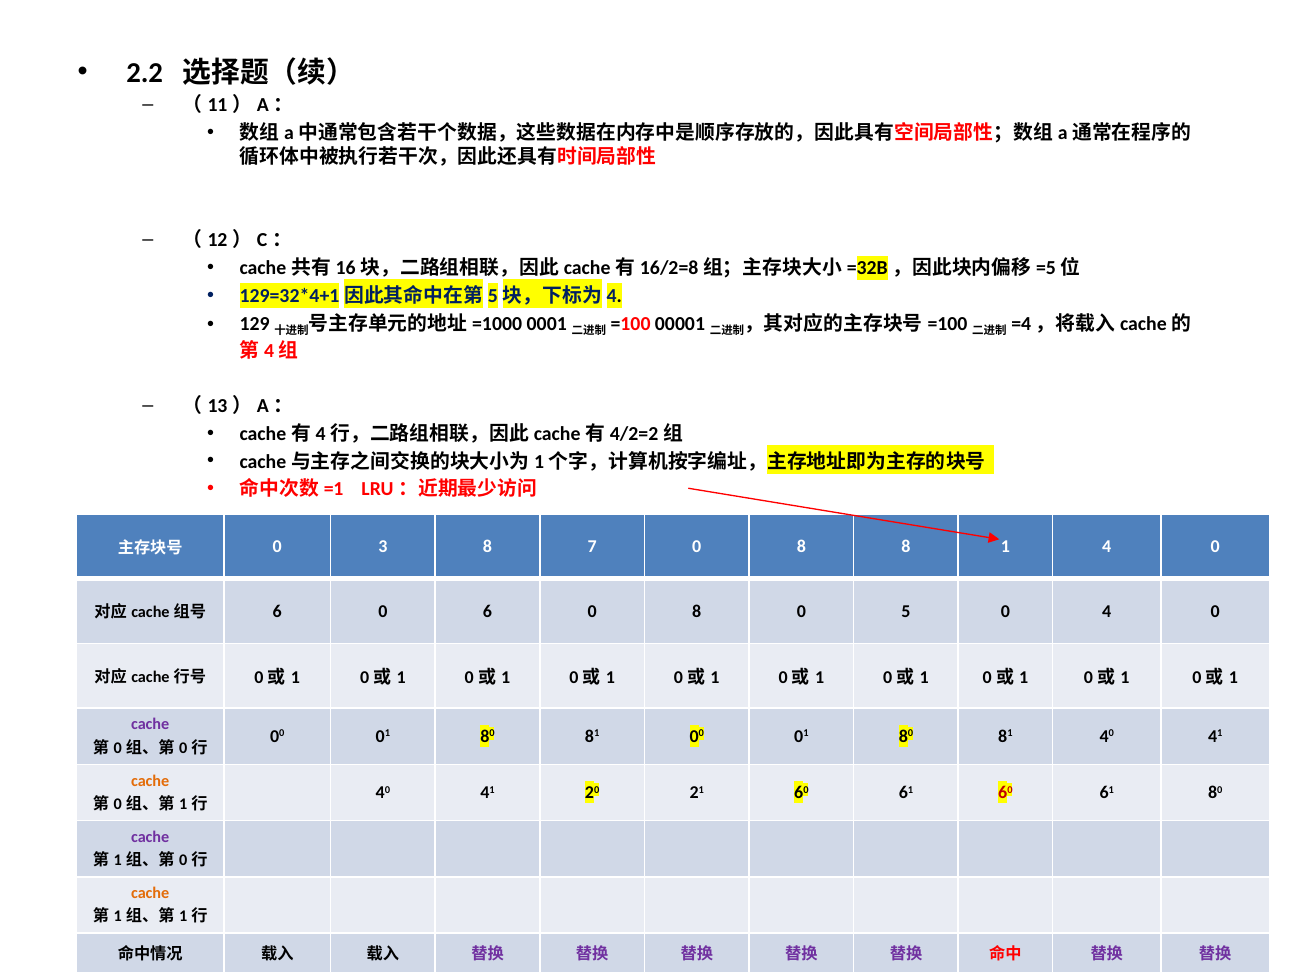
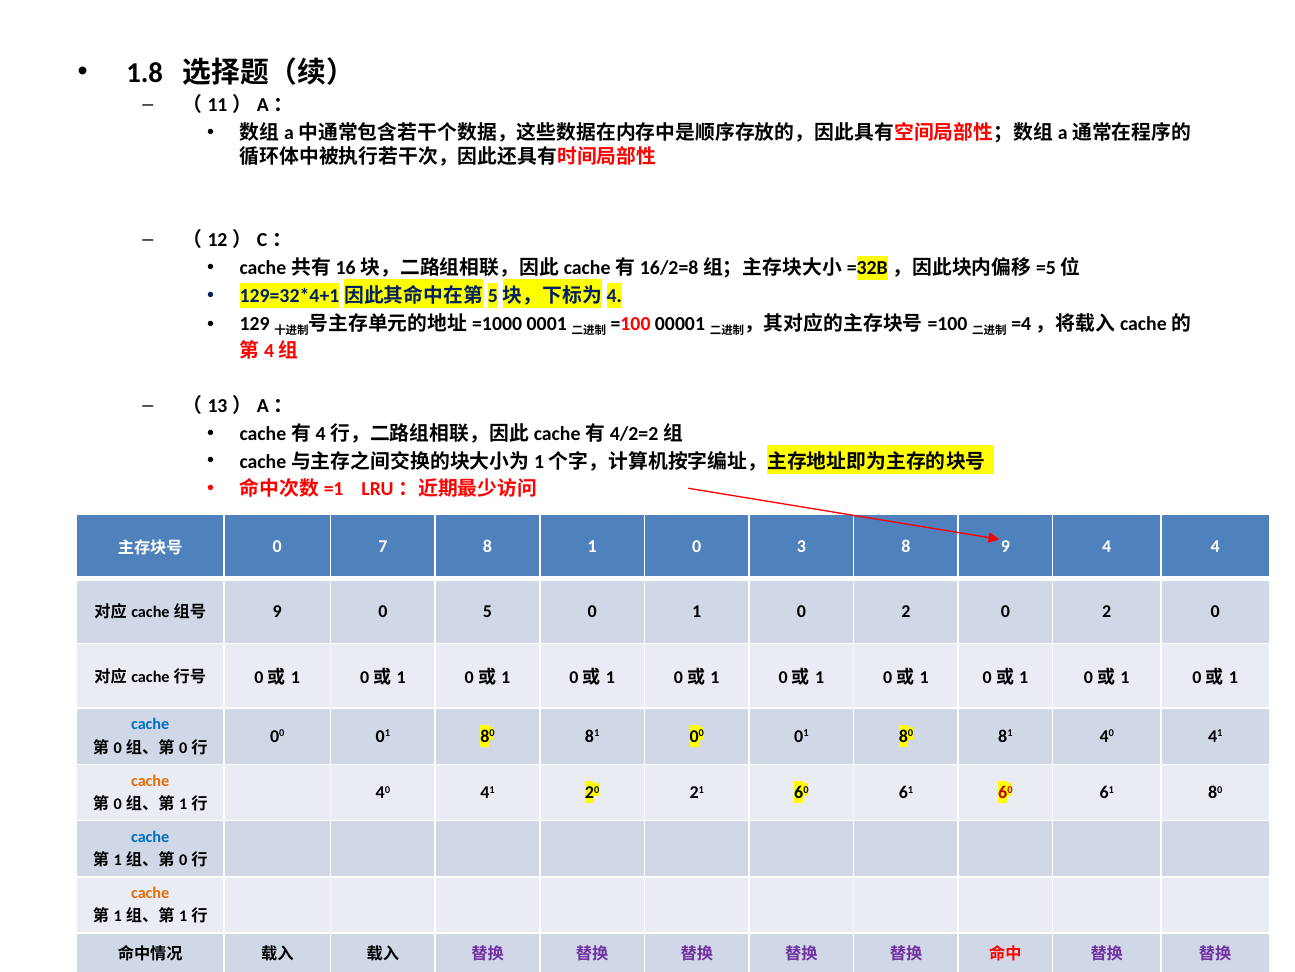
2.2: 2.2 -> 1.8
3: 3 -> 7
8 7: 7 -> 1
8 at (801, 546): 8 -> 3
8 1: 1 -> 9
0 at (1215, 546): 0 -> 4
6 at (277, 611): 6 -> 9
0 6: 6 -> 5
8 at (697, 611): 8 -> 1
5 at (906, 611): 5 -> 2
4 at (1107, 611): 4 -> 2
cache at (150, 724) colour: purple -> blue
cache at (150, 836) colour: purple -> blue
